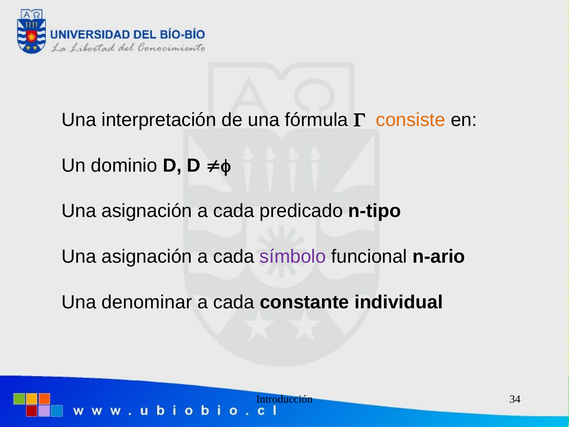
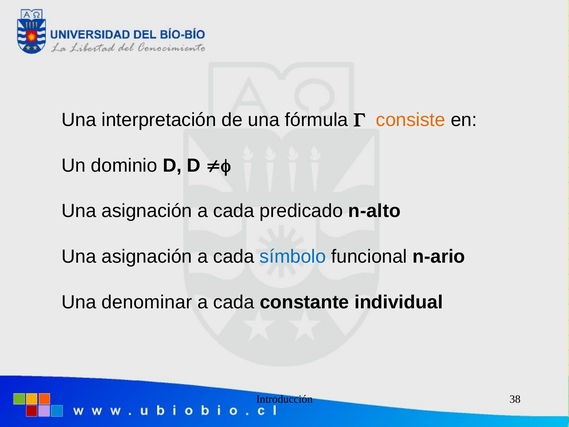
n-tipo: n-tipo -> n-alto
símbolo colour: purple -> blue
34: 34 -> 38
